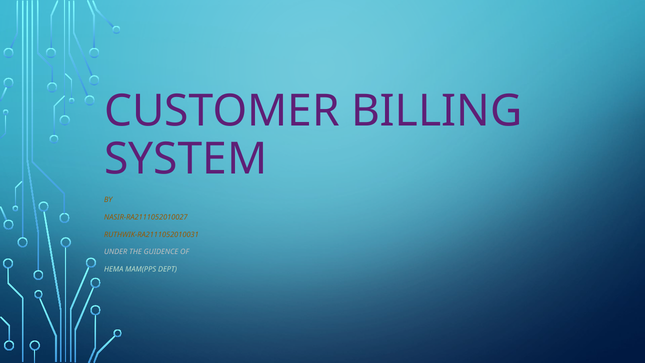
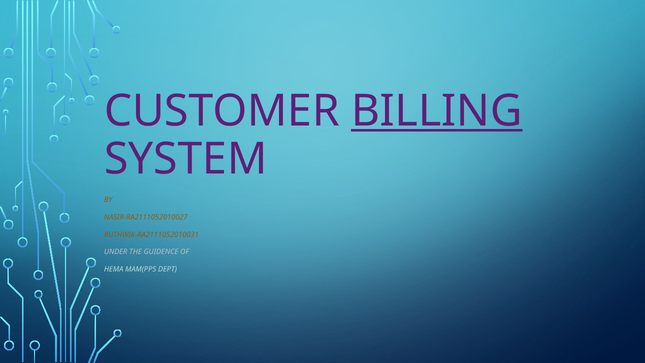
BILLING underline: none -> present
